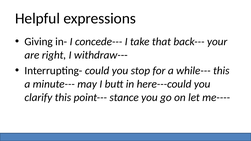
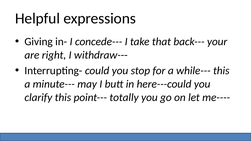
stance: stance -> totally
